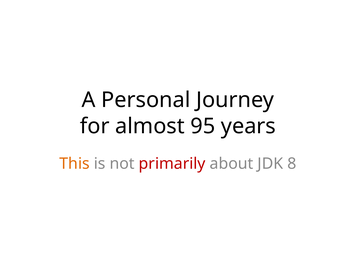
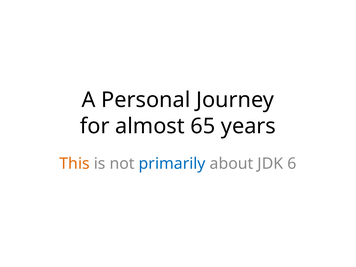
95: 95 -> 65
primarily colour: red -> blue
8: 8 -> 6
